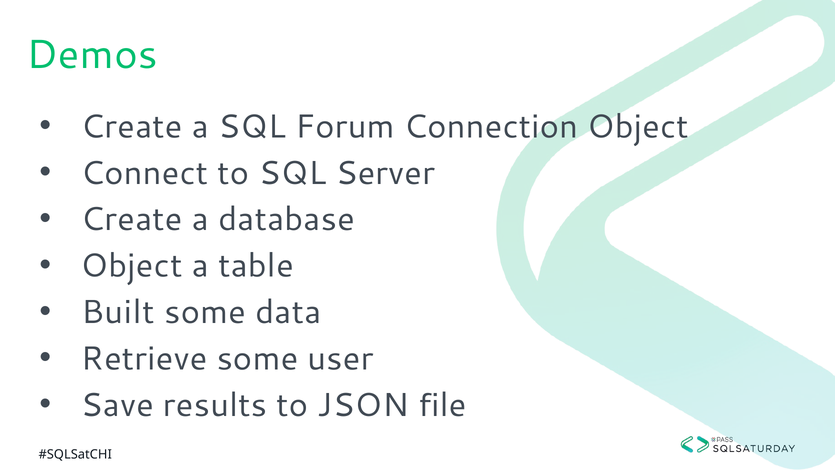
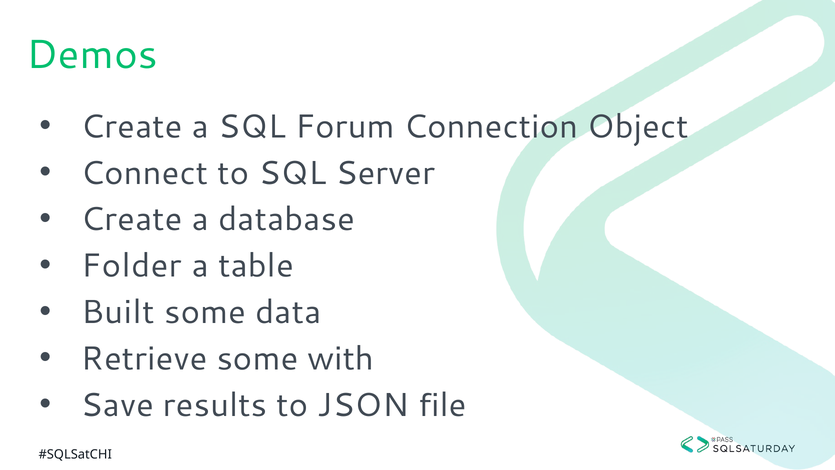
Object at (132, 266): Object -> Folder
user: user -> with
